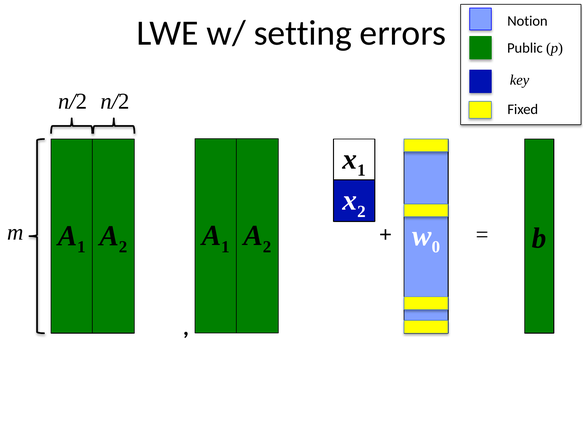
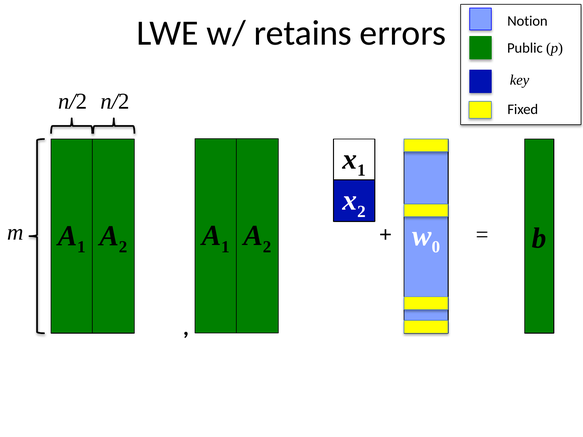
setting: setting -> retains
